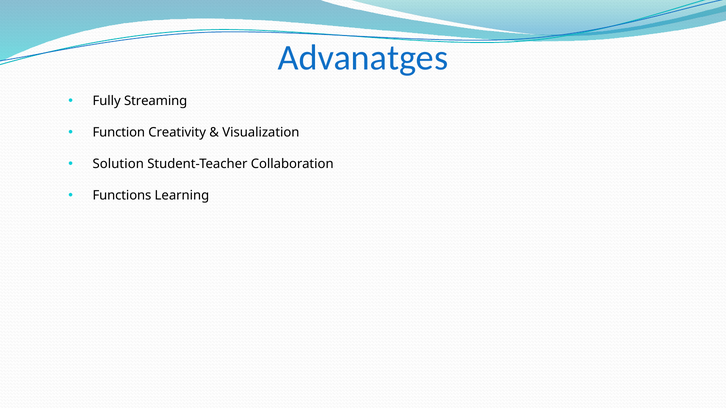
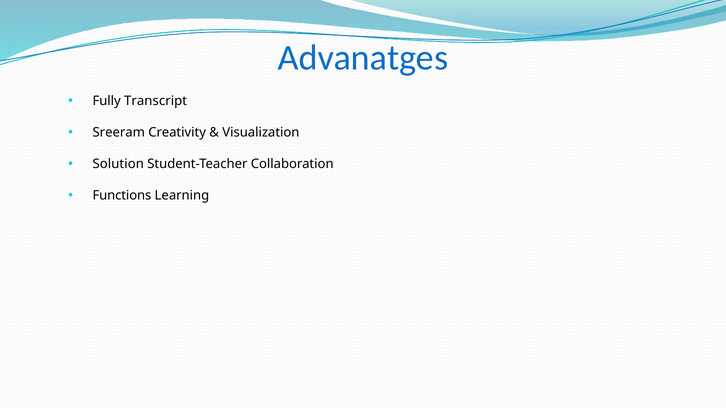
Streaming: Streaming -> Transcript
Function: Function -> Sreeram
